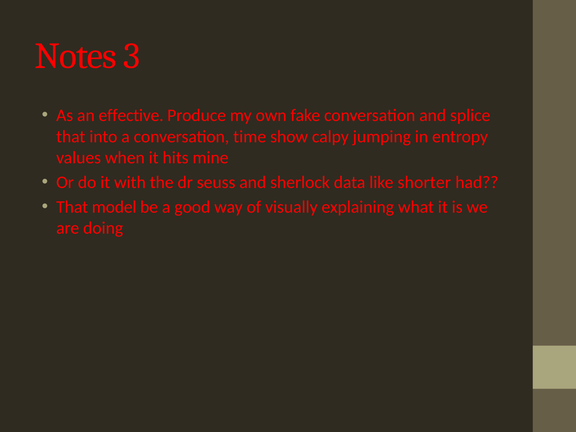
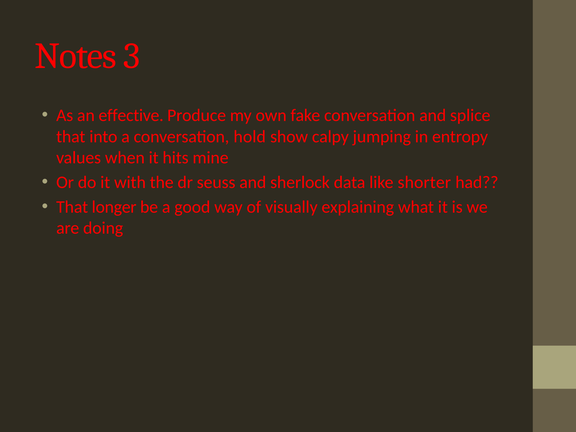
time: time -> hold
model: model -> longer
